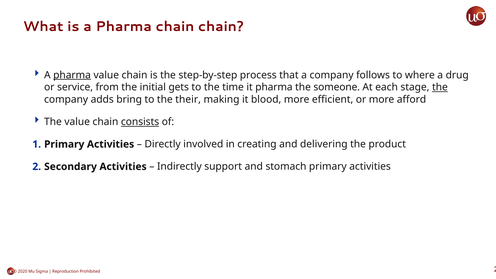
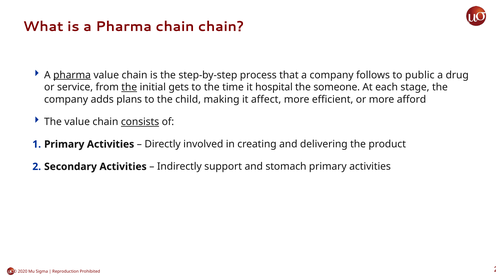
where: where -> public
the at (129, 87) underline: none -> present
it pharma: pharma -> hospital
the at (440, 87) underline: present -> none
bring: bring -> plans
their: their -> child
blood: blood -> affect
